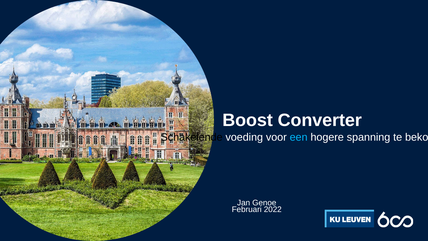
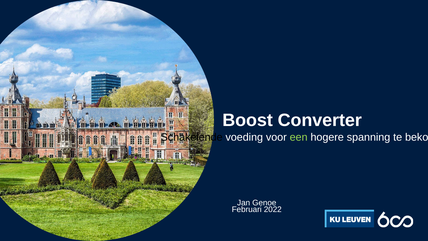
een colour: light blue -> light green
